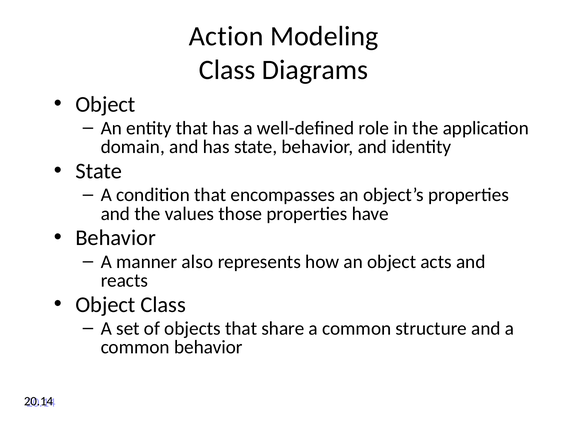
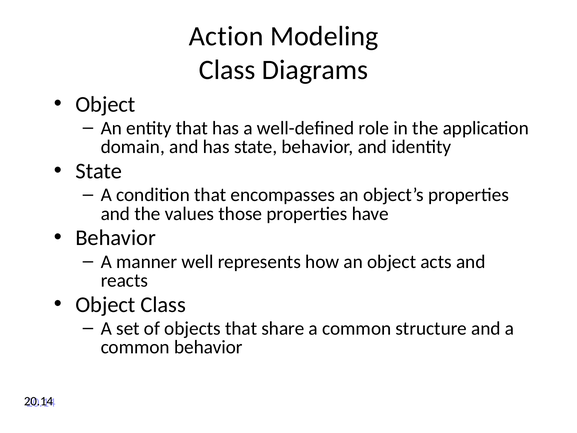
also: also -> well
